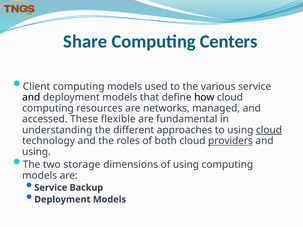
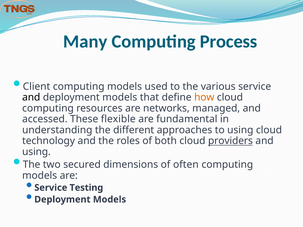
Share: Share -> Many
Centers: Centers -> Process
how colour: black -> orange
cloud at (269, 130) underline: present -> none
storage: storage -> secured
of using: using -> often
Backup: Backup -> Testing
